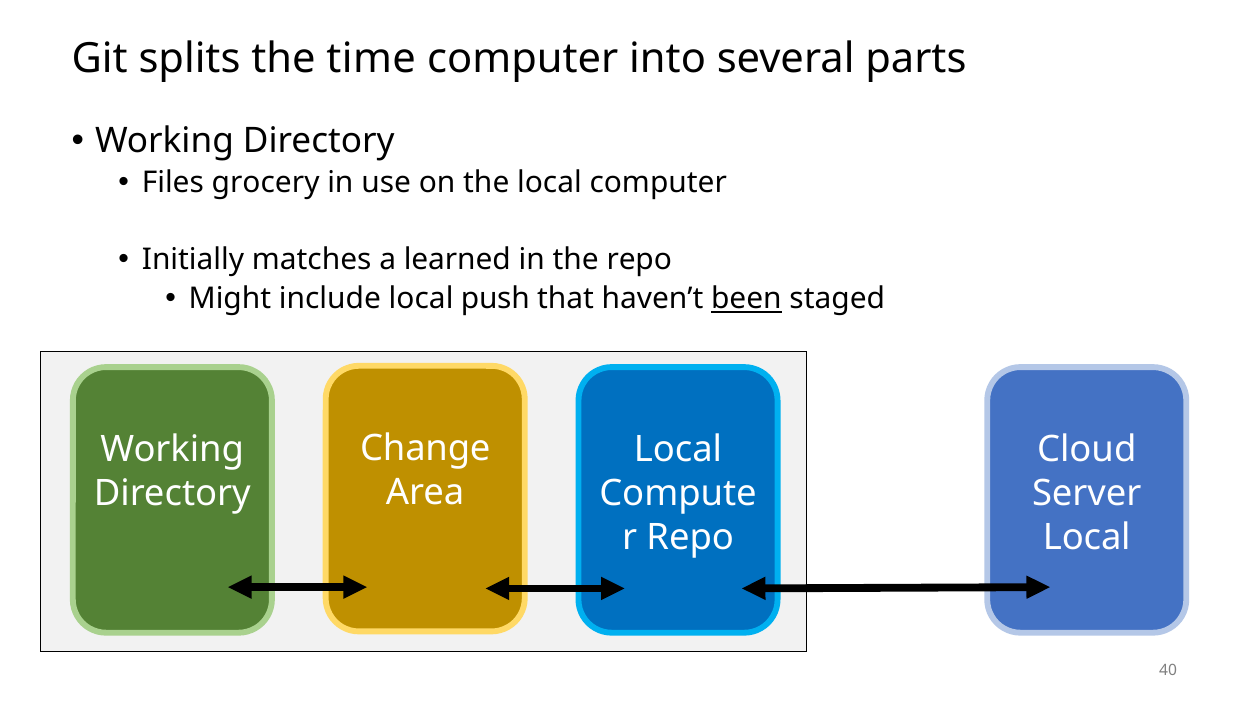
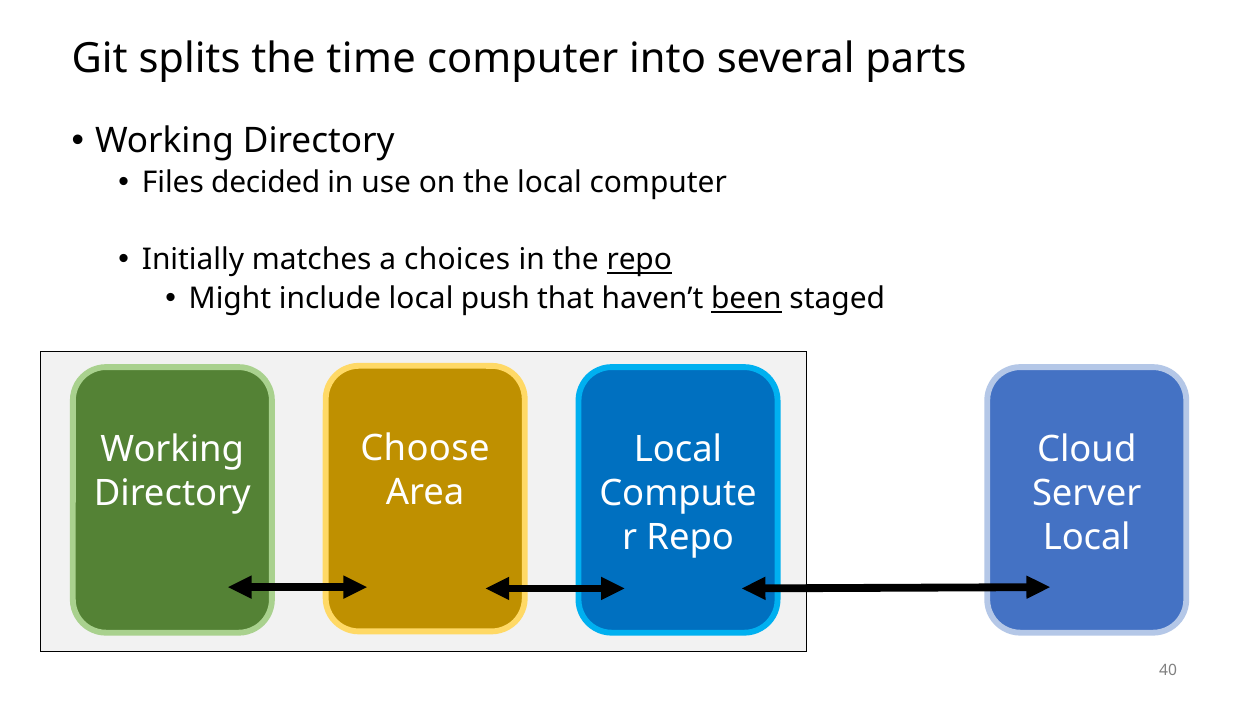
grocery: grocery -> decided
learned: learned -> choices
repo at (639, 260) underline: none -> present
Change: Change -> Choose
